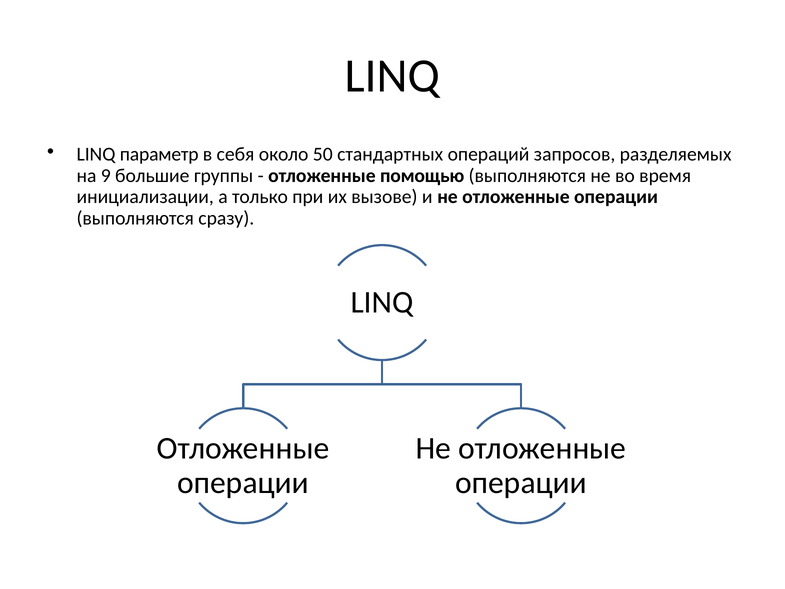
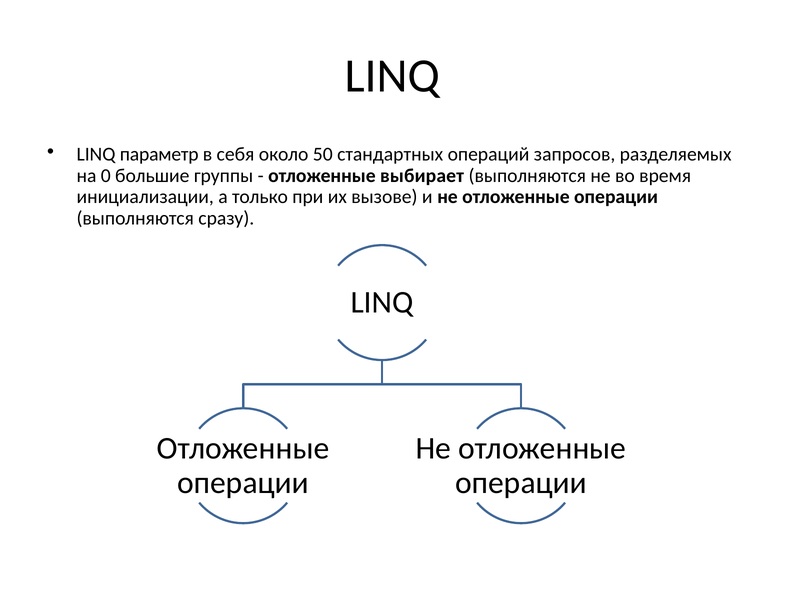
9: 9 -> 0
помощью: помощью -> выбирает
